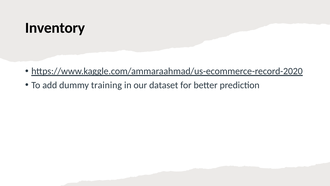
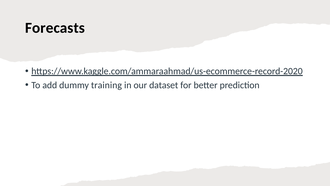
Inventory: Inventory -> Forecasts
